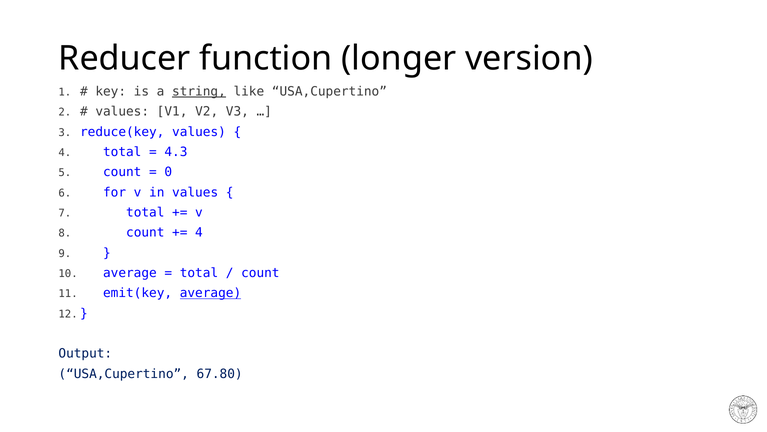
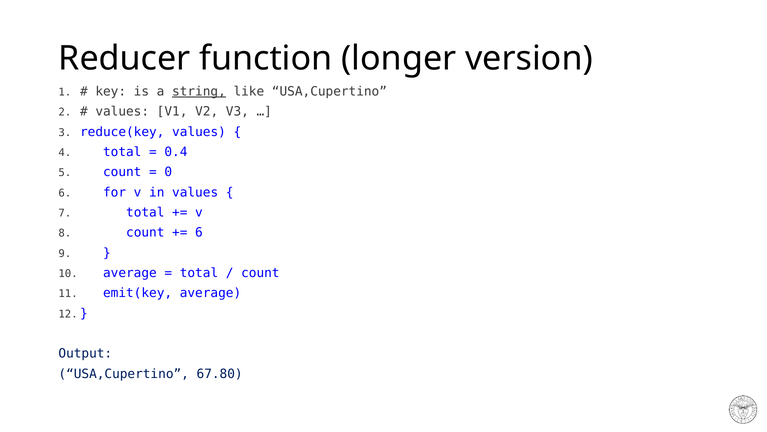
4.3: 4.3 -> 0.4
4 at (199, 232): 4 -> 6
average at (210, 293) underline: present -> none
